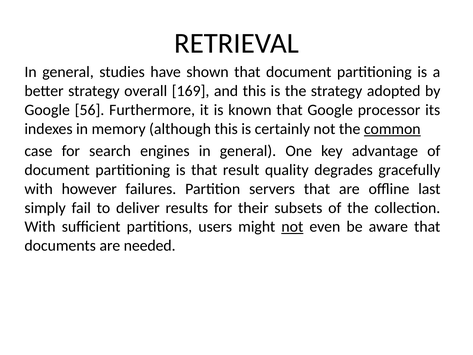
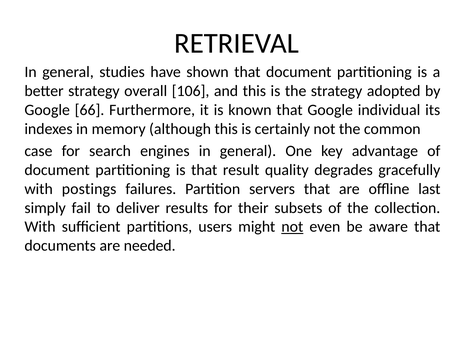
169: 169 -> 106
56: 56 -> 66
processor: processor -> individual
common underline: present -> none
however: however -> postings
